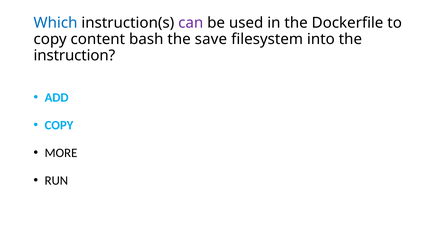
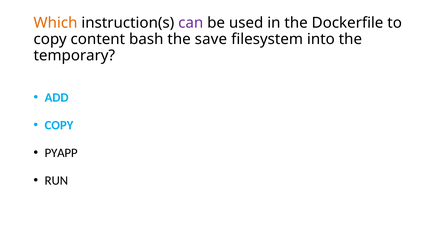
Which colour: blue -> orange
instruction: instruction -> temporary
MORE: MORE -> PYAPP
